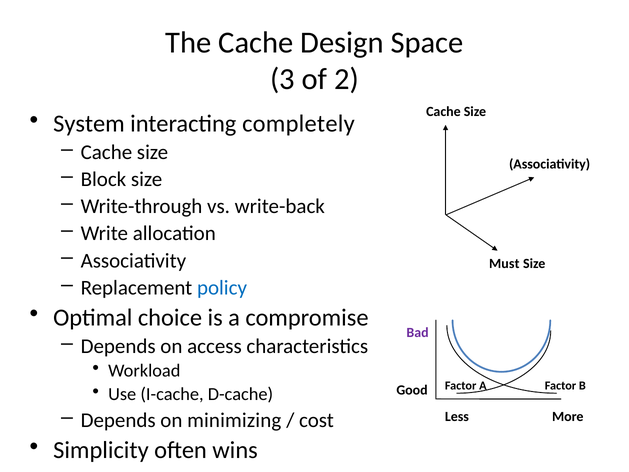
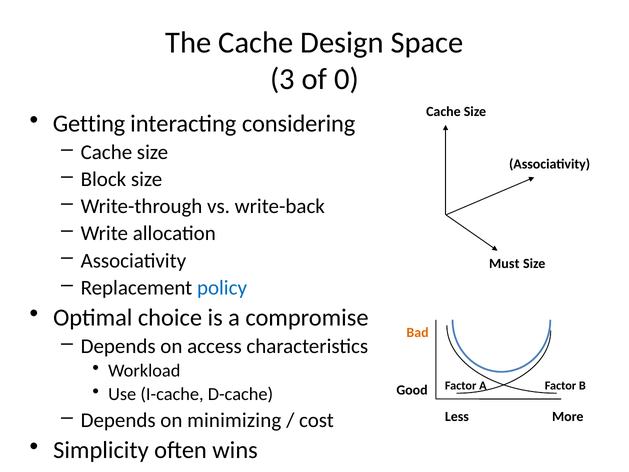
2: 2 -> 0
System: System -> Getting
completely: completely -> considering
Bad colour: purple -> orange
